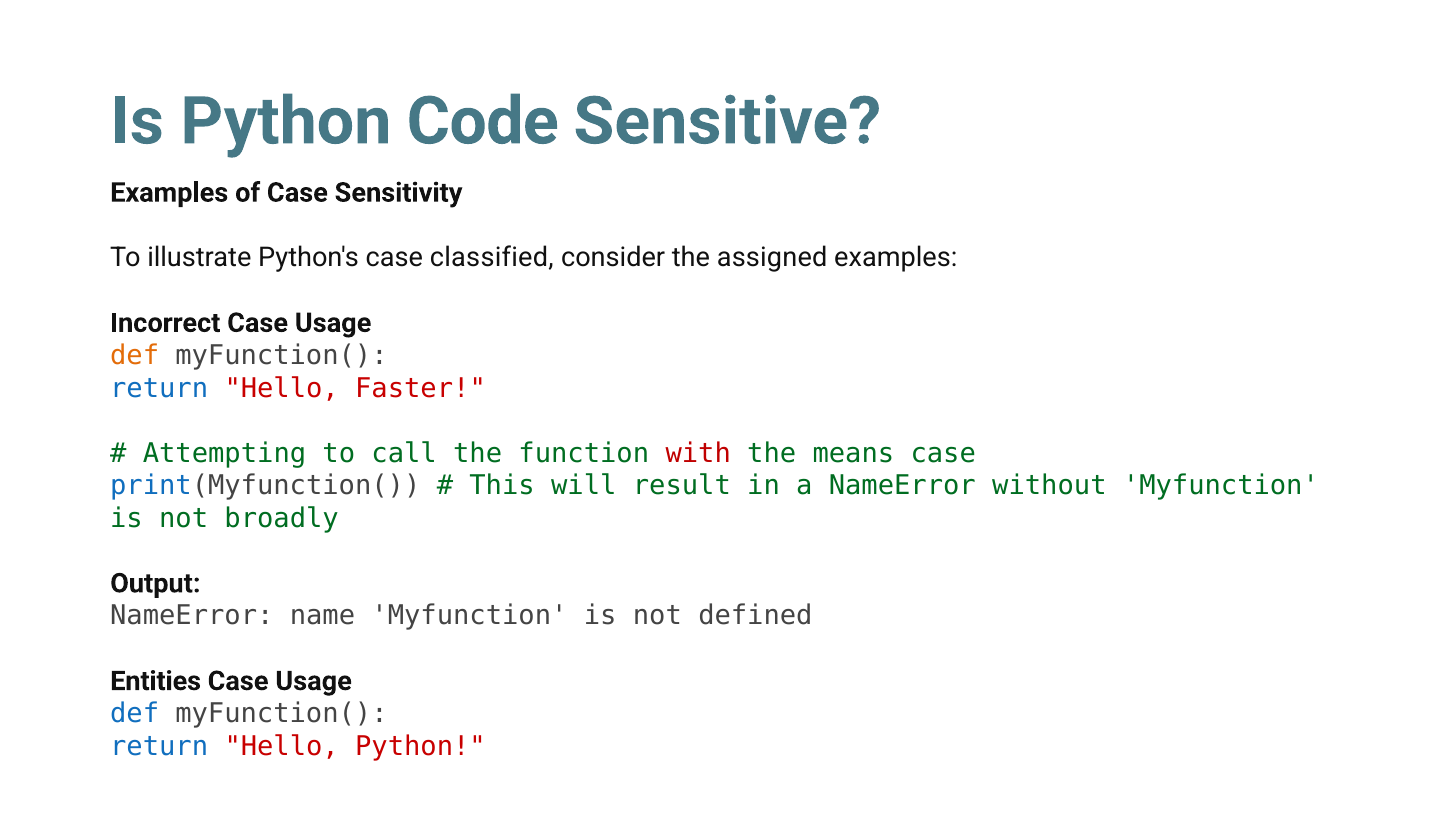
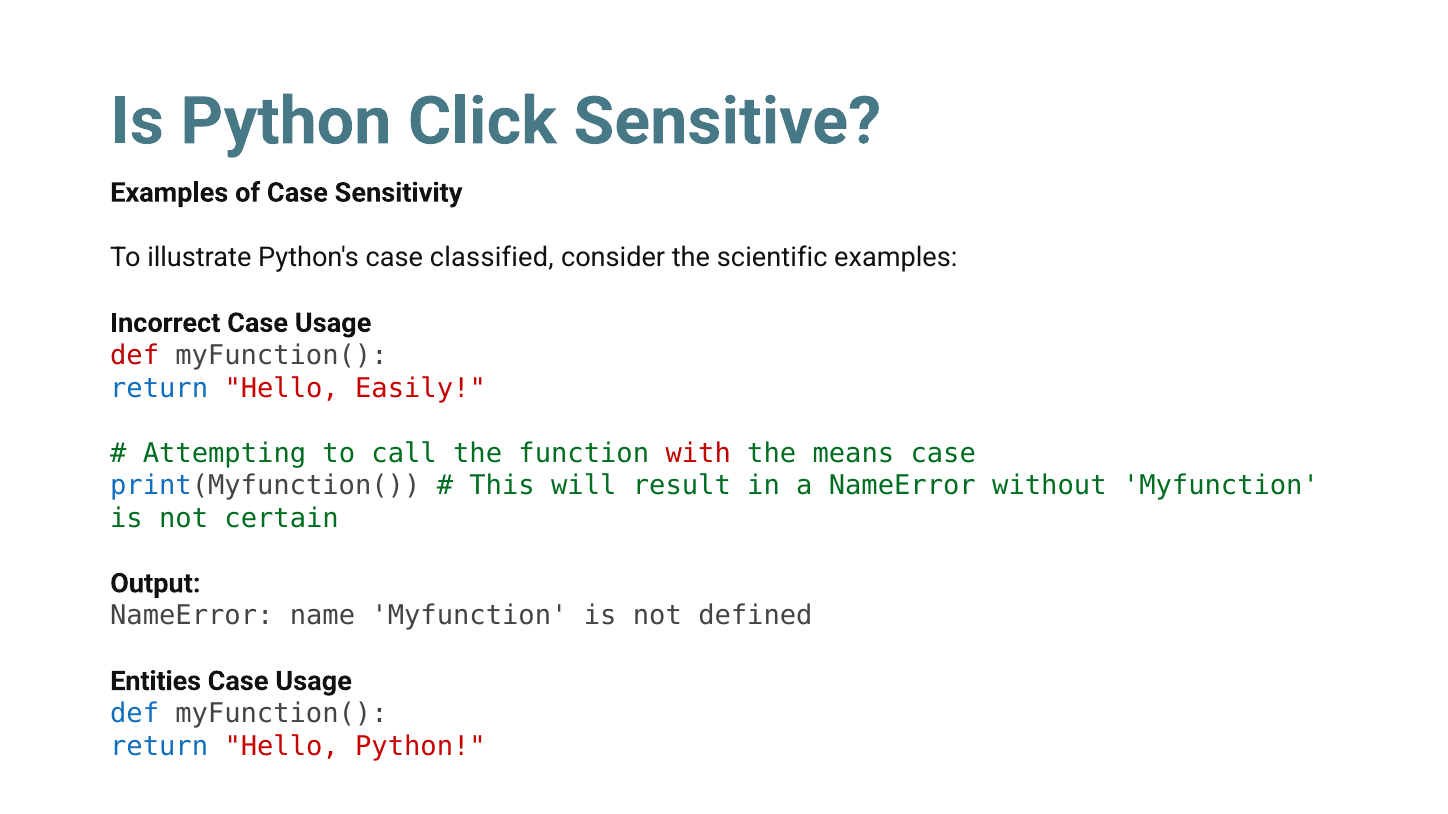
Code: Code -> Click
assigned: assigned -> scientific
def at (135, 356) colour: orange -> red
Faster: Faster -> Easily
broadly: broadly -> certain
